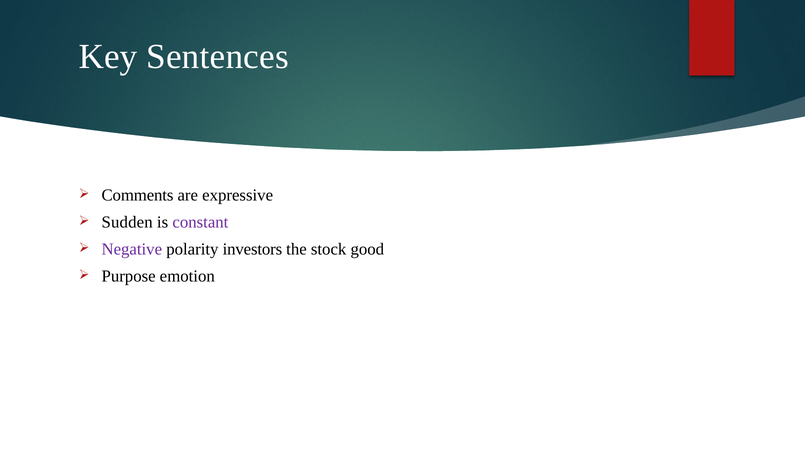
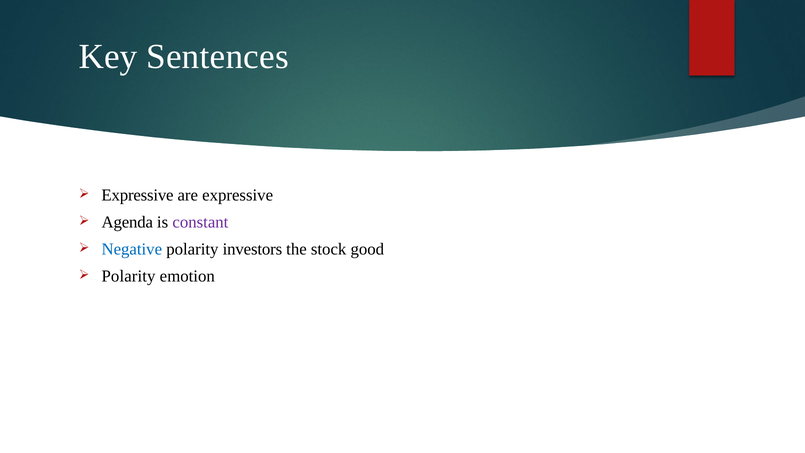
Comments at (137, 195): Comments -> Expressive
Sudden: Sudden -> Agenda
Negative colour: purple -> blue
Purpose at (129, 276): Purpose -> Polarity
